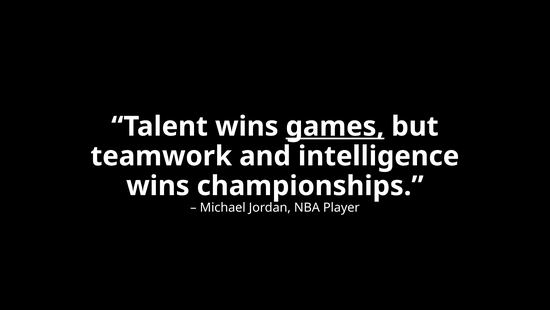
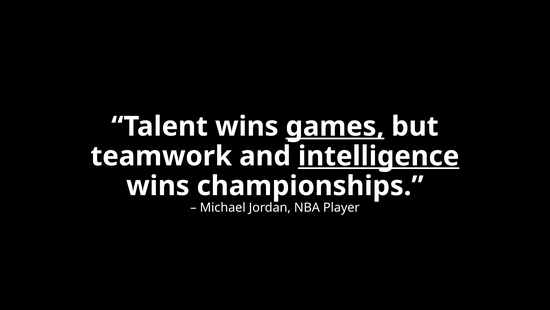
intelligence underline: none -> present
